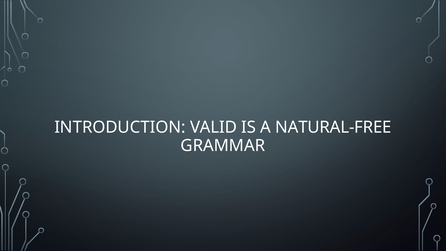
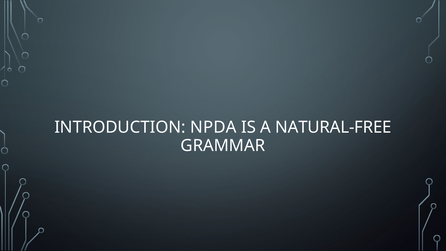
VALID: VALID -> NPDA
